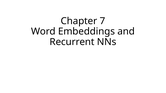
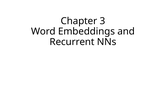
7: 7 -> 3
